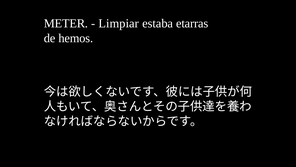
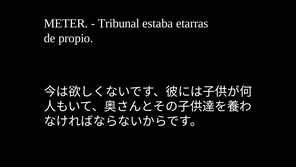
Limpiar: Limpiar -> Tribunal
hemos: hemos -> propio
